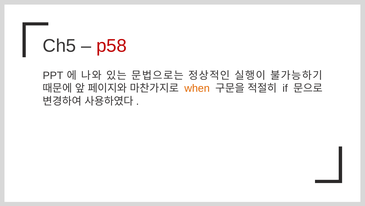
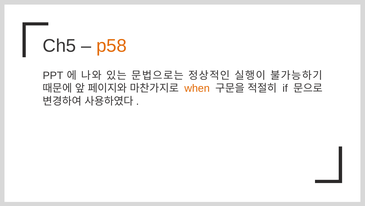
p58 colour: red -> orange
